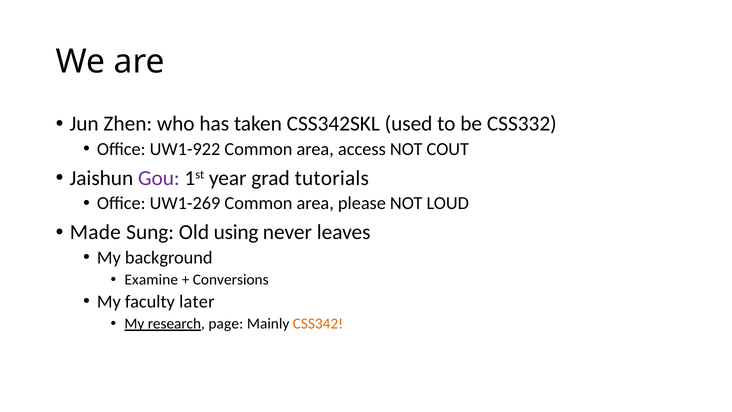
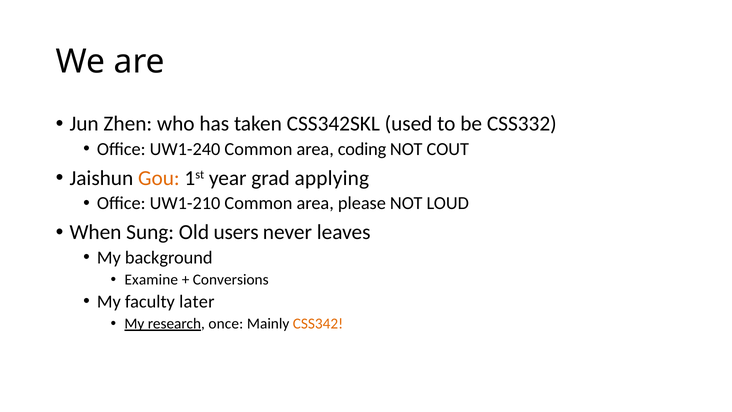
UW1-922: UW1-922 -> UW1-240
access: access -> coding
Gou colour: purple -> orange
tutorials: tutorials -> applying
UW1-269: UW1-269 -> UW1-210
Made: Made -> When
using: using -> users
page: page -> once
